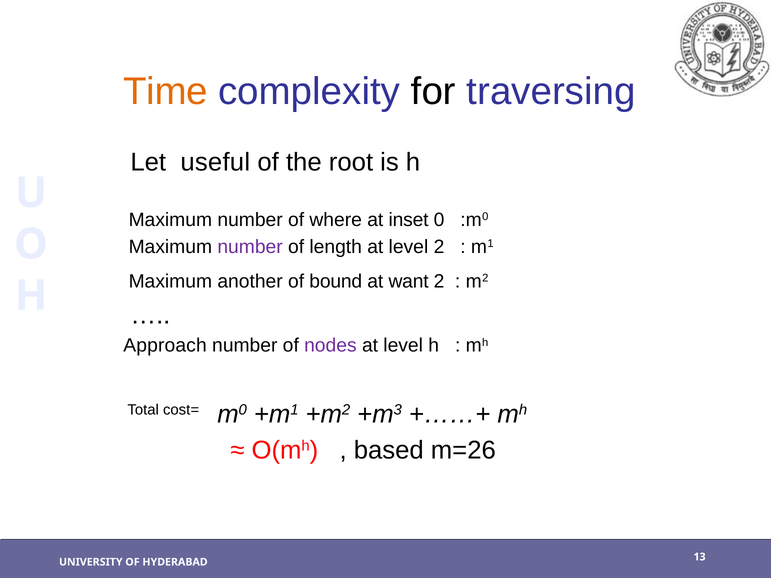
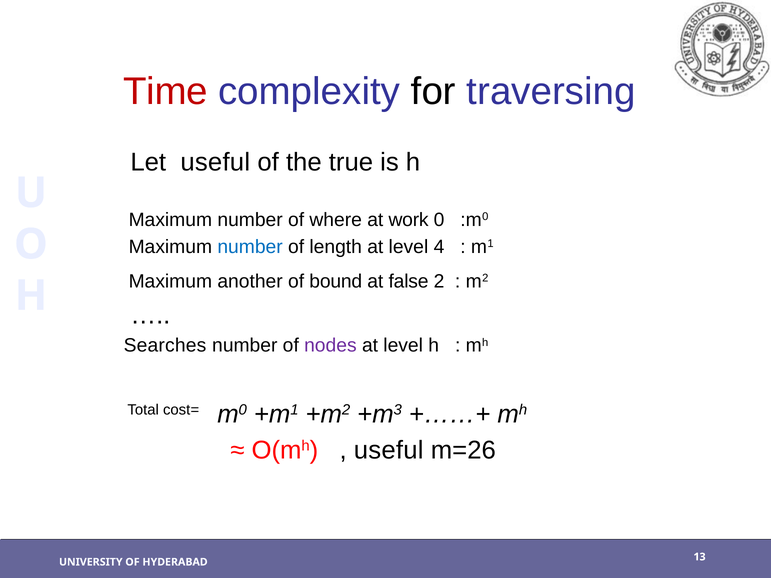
Time colour: orange -> red
root: root -> true
inset: inset -> work
number at (250, 247) colour: purple -> blue
level 2: 2 -> 4
want: want -> false
Approach: Approach -> Searches
based at (389, 450): based -> useful
